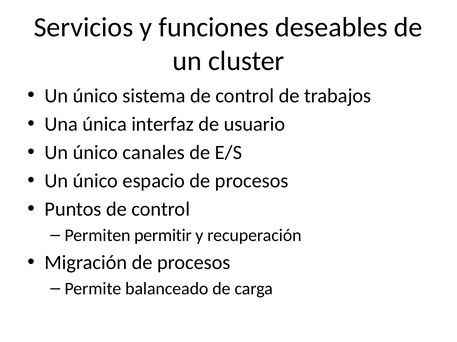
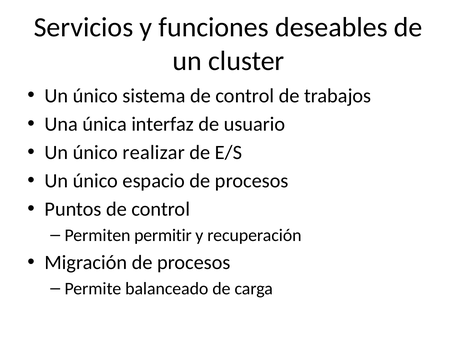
canales: canales -> realizar
